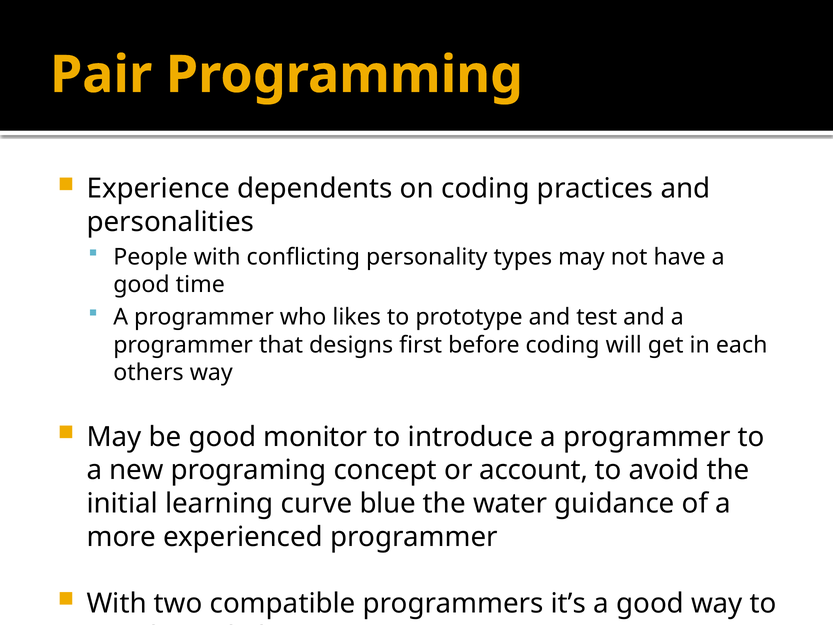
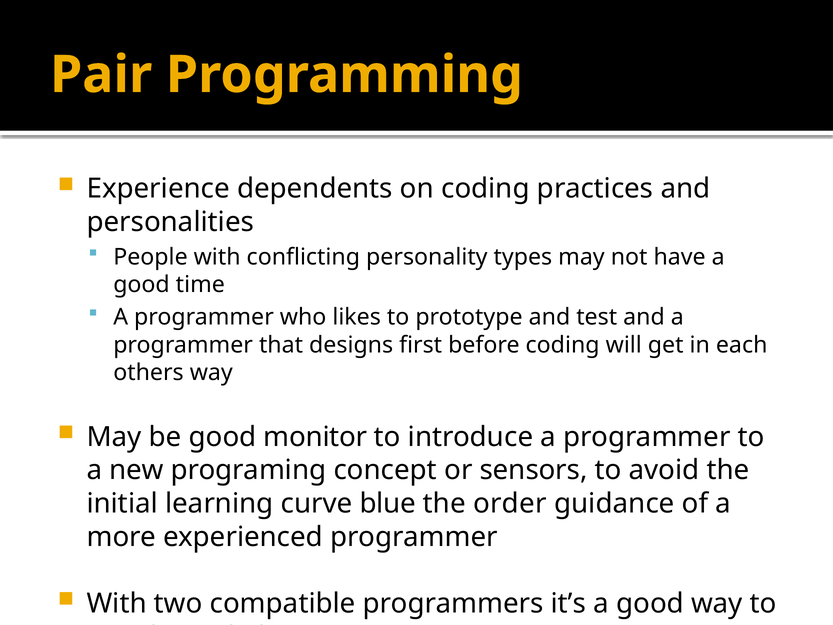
account: account -> sensors
water: water -> order
